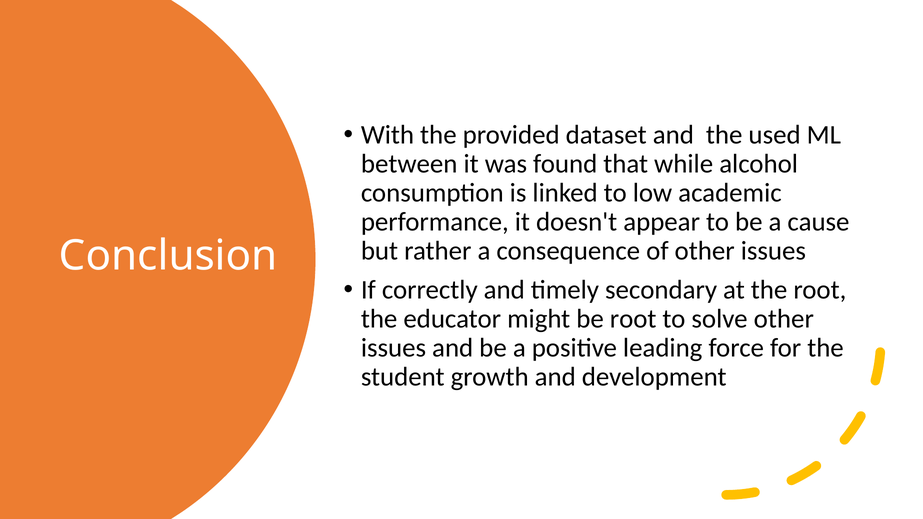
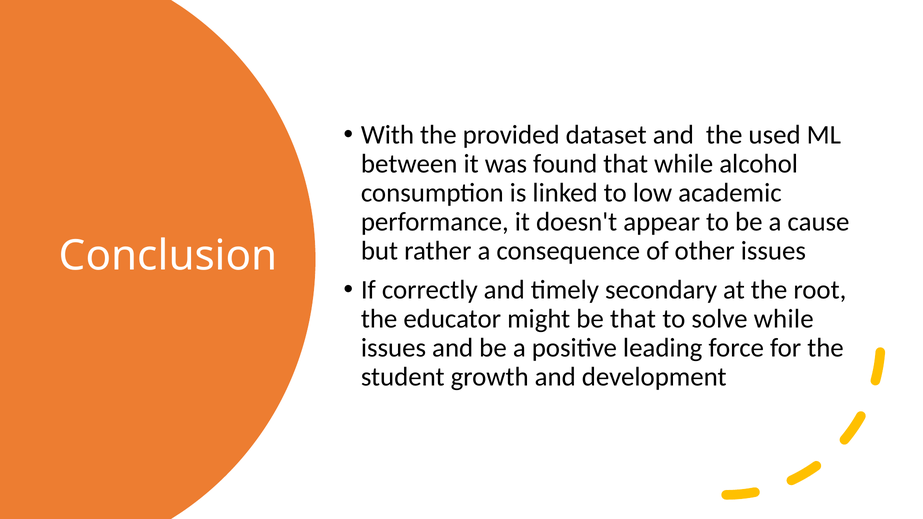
be root: root -> that
solve other: other -> while
